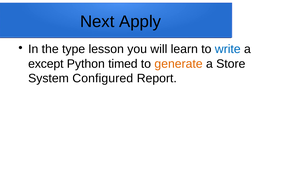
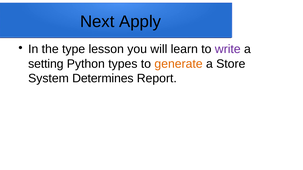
write colour: blue -> purple
except: except -> setting
timed: timed -> types
Configured: Configured -> Determines
